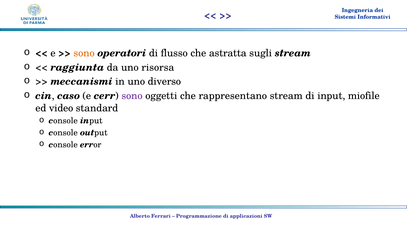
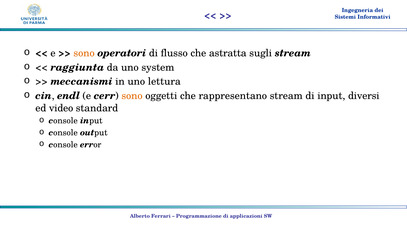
risorsa: risorsa -> system
diverso: diverso -> lettura
caso: caso -> endl
sono at (132, 96) colour: purple -> orange
miofile: miofile -> diversi
